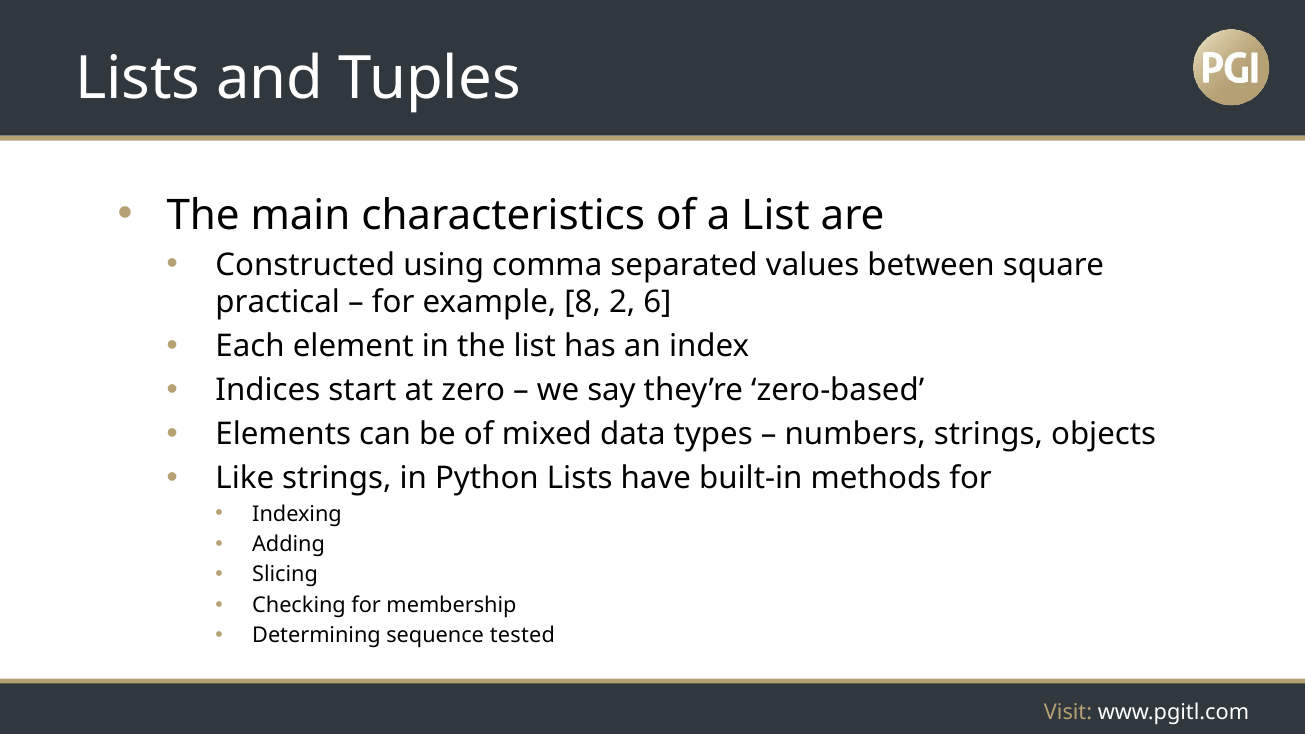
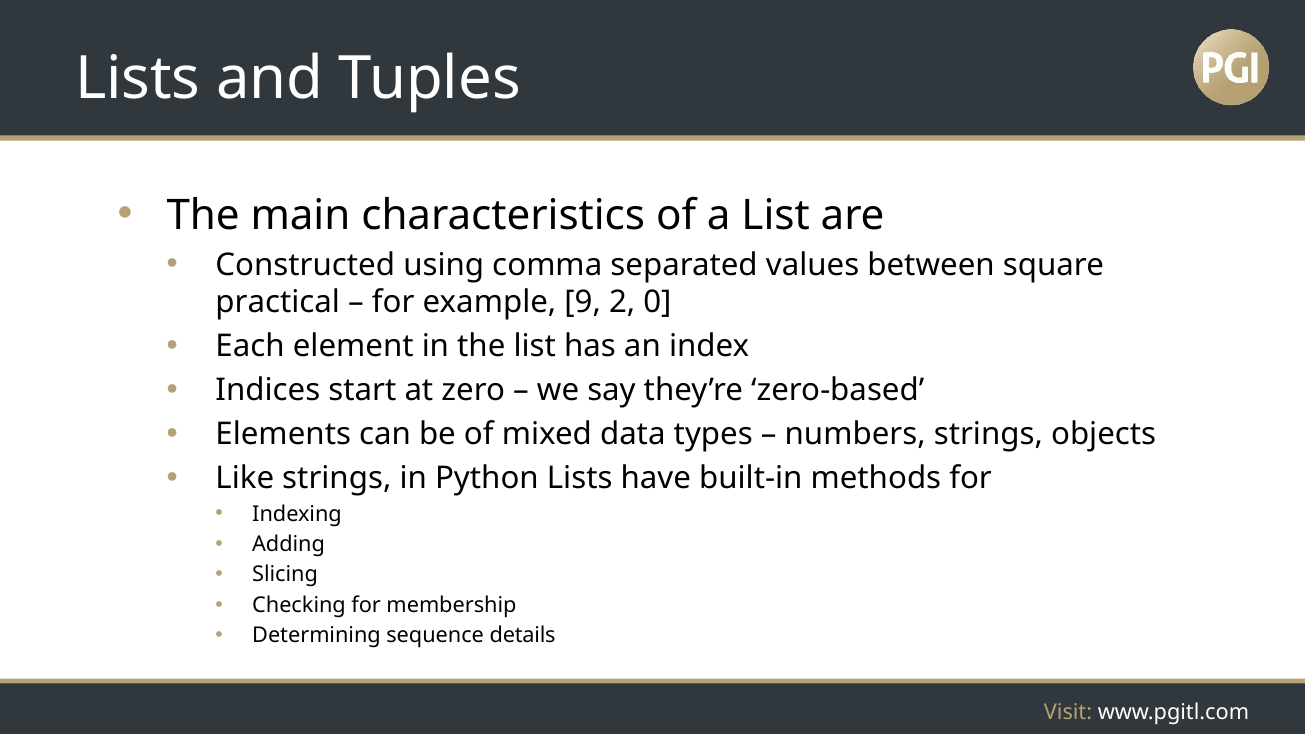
8: 8 -> 9
6: 6 -> 0
tested: tested -> details
